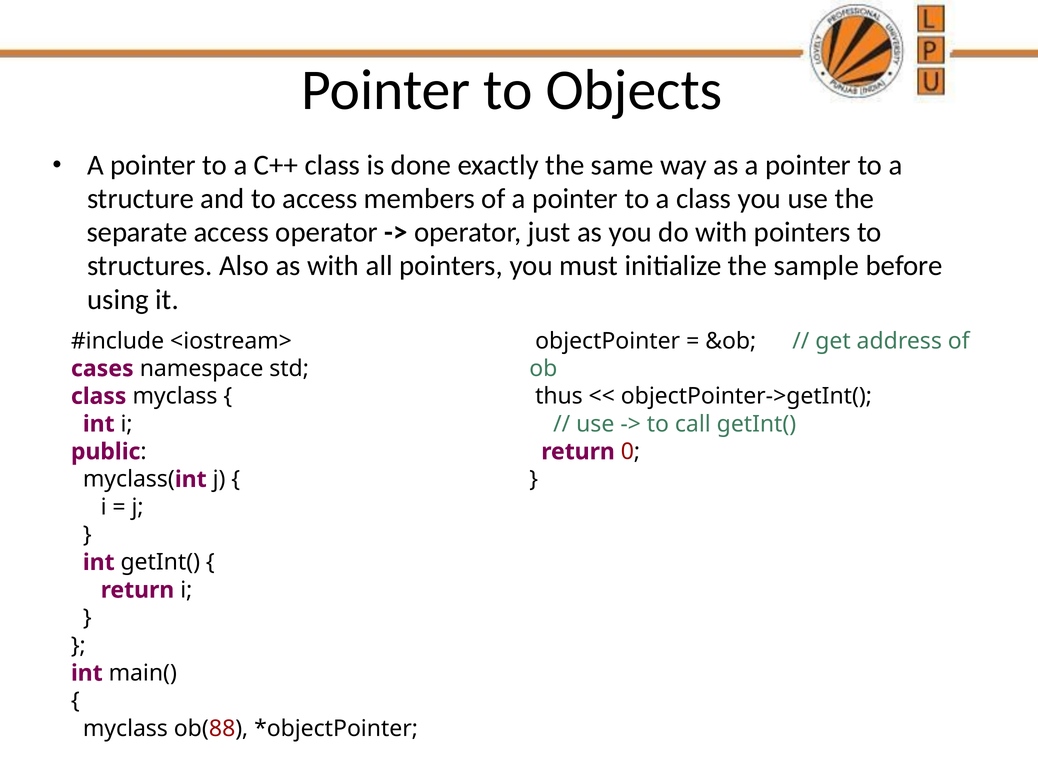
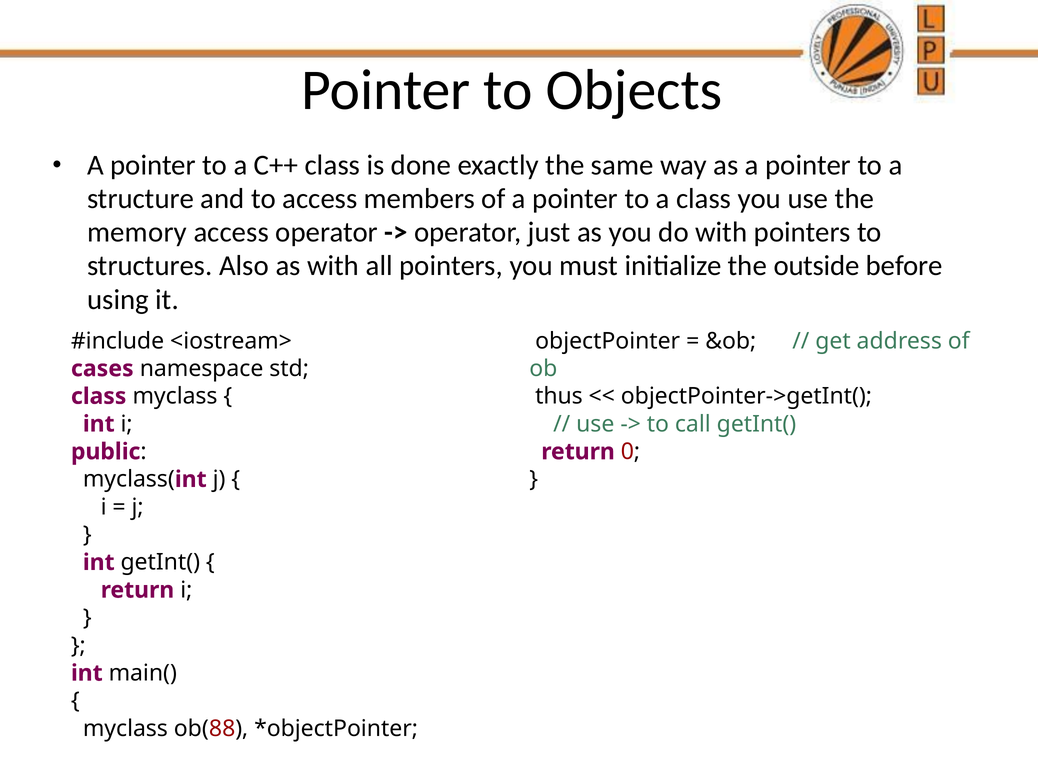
separate: separate -> memory
sample: sample -> outside
